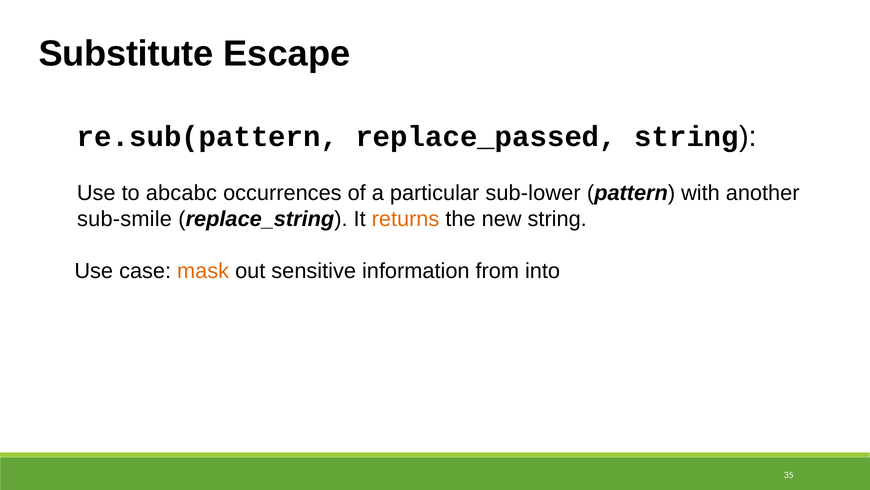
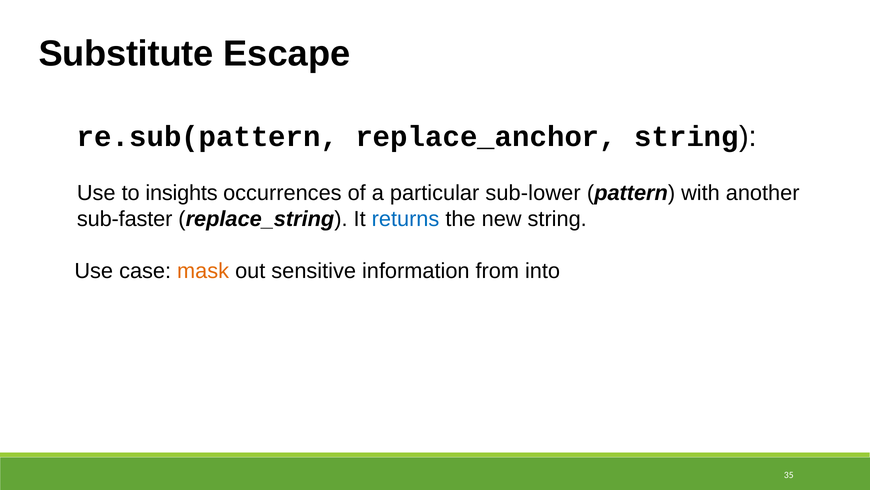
replace_passed: replace_passed -> replace_anchor
abcabc: abcabc -> insights
sub-smile: sub-smile -> sub-faster
returns colour: orange -> blue
